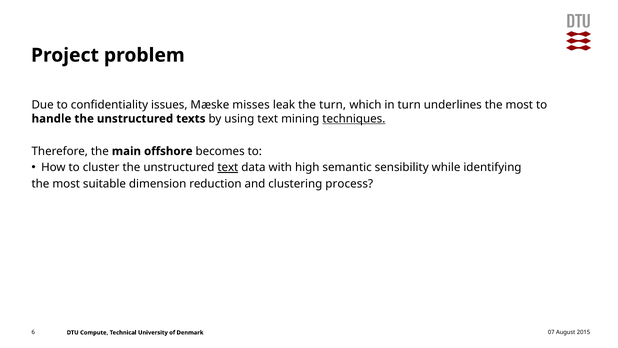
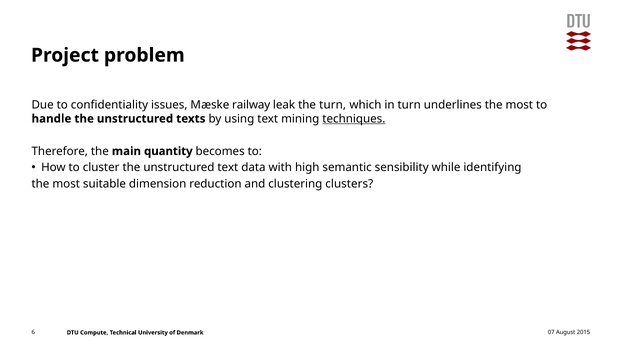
misses: misses -> railway
offshore: offshore -> quantity
text at (228, 167) underline: present -> none
process: process -> clusters
